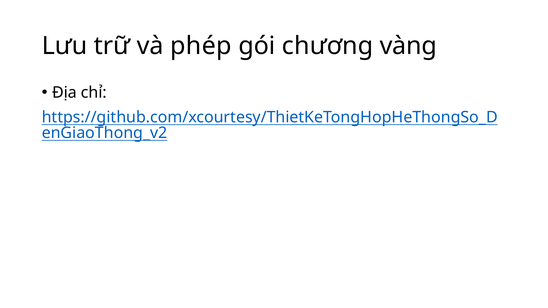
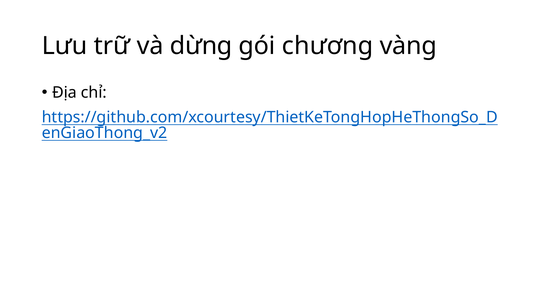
phép: phép -> dừng
